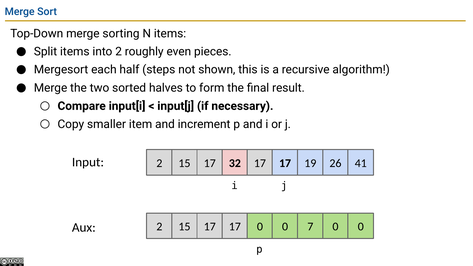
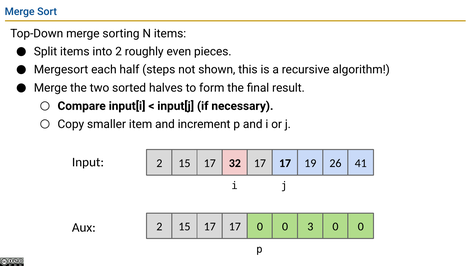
7: 7 -> 3
